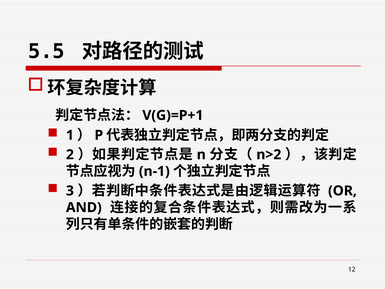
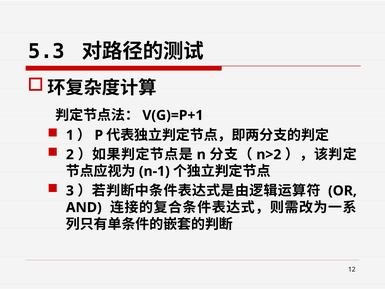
5.5: 5.5 -> 5.3
